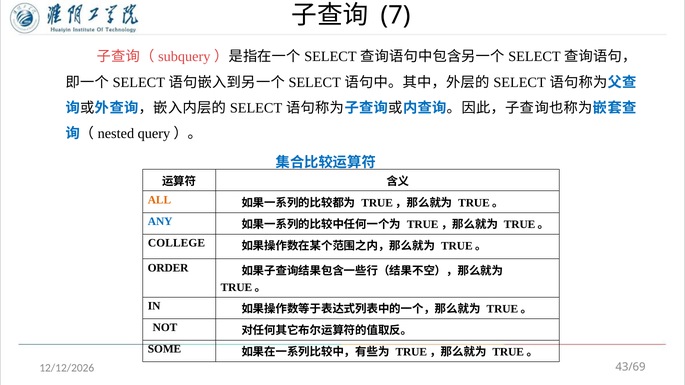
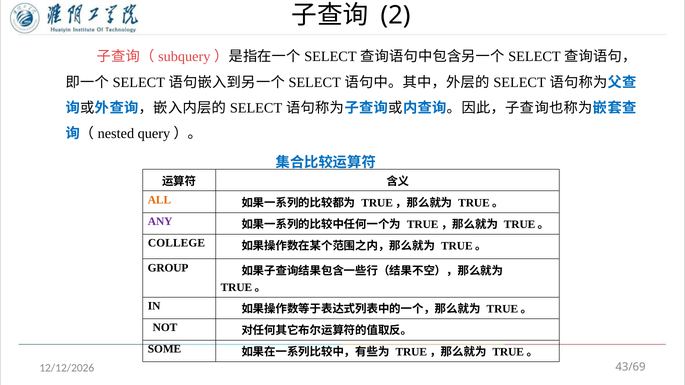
7: 7 -> 2
ANY colour: blue -> purple
ORDER: ORDER -> GROUP
